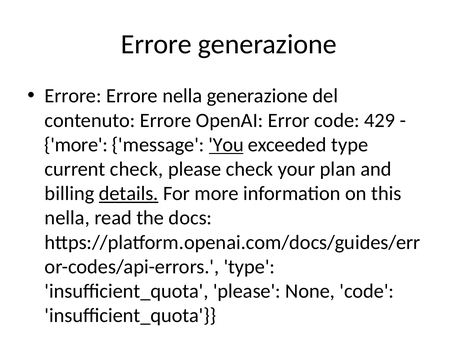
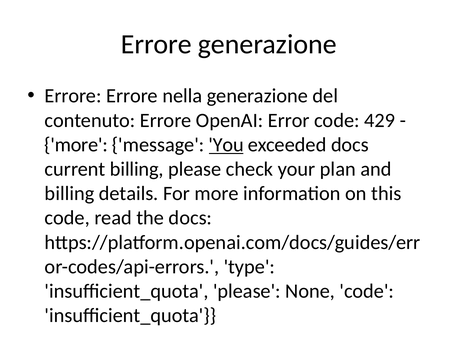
exceeded type: type -> docs
current check: check -> billing
details underline: present -> none
nella at (67, 218): nella -> code
